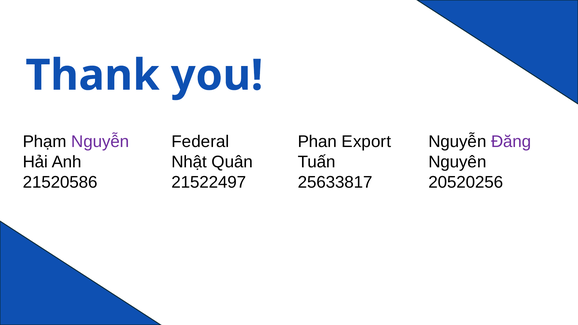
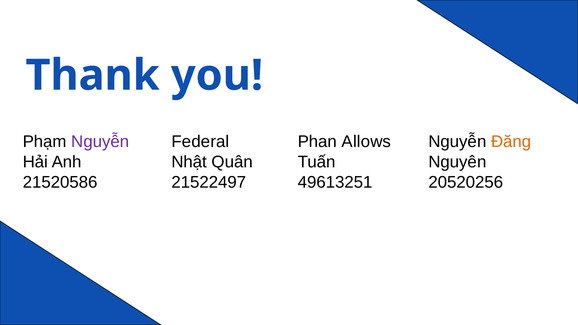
Export: Export -> Allows
Đăng colour: purple -> orange
25633817: 25633817 -> 49613251
